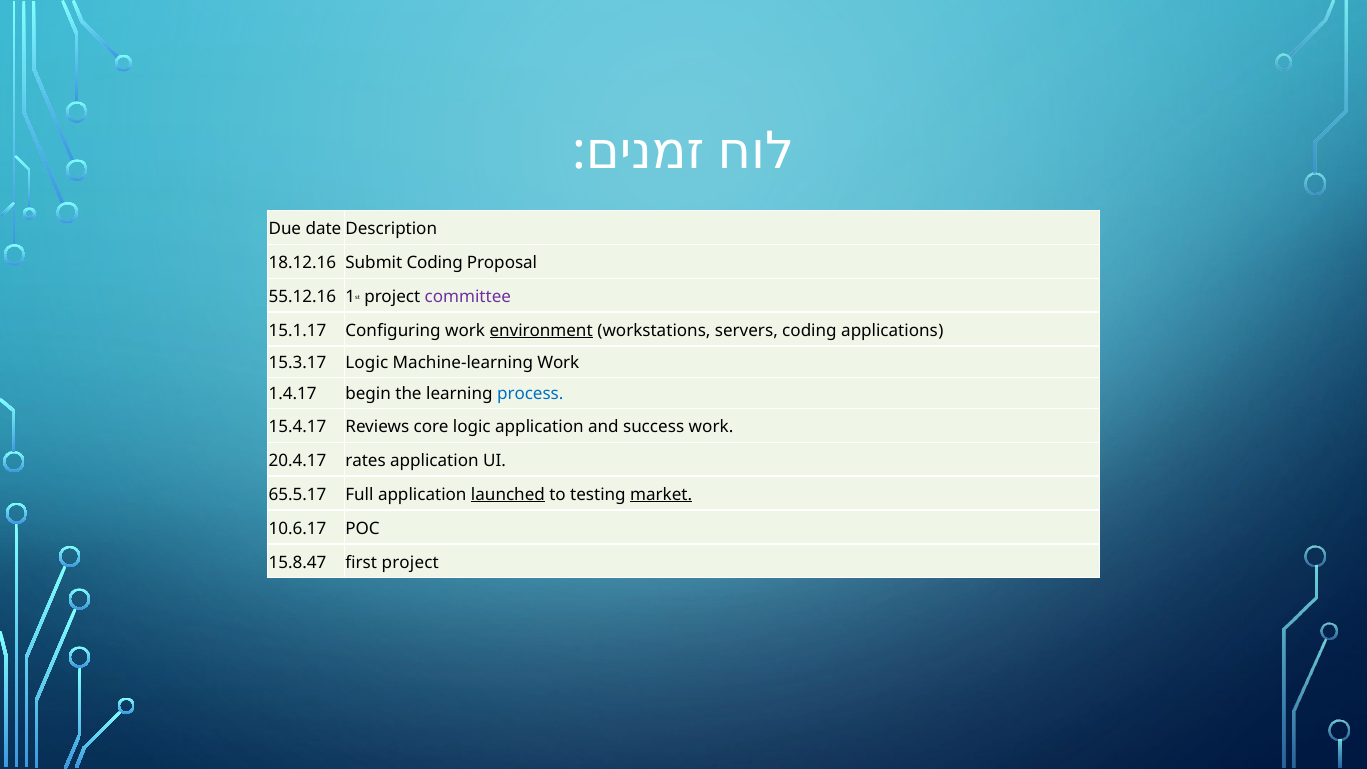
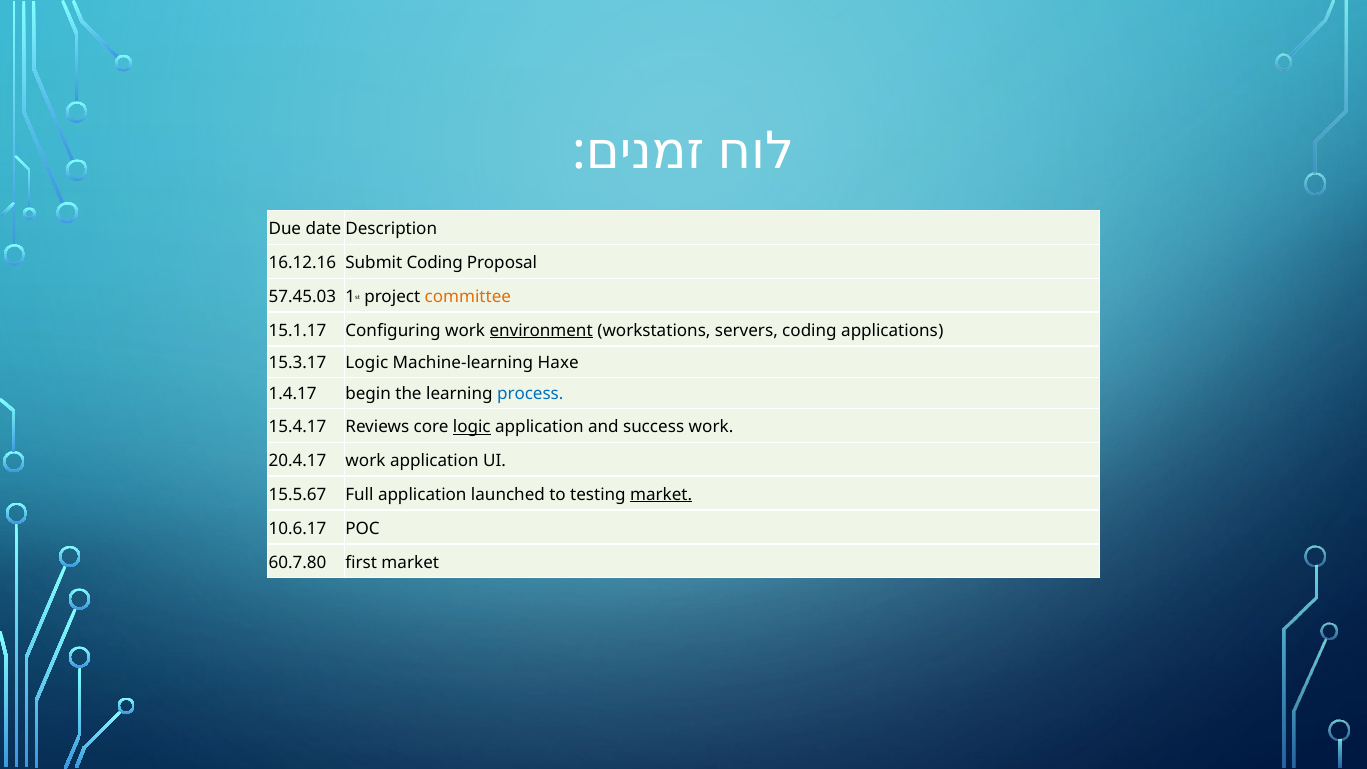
18.12.16: 18.12.16 -> 16.12.16
55.12.16: 55.12.16 -> 57.45.03
committee colour: purple -> orange
Machine-learning Work: Work -> Haxe
logic at (472, 427) underline: none -> present
20.4.17 rates: rates -> work
65.5.17: 65.5.17 -> 15.5.67
launched underline: present -> none
15.8.47: 15.8.47 -> 60.7.80
first project: project -> market
